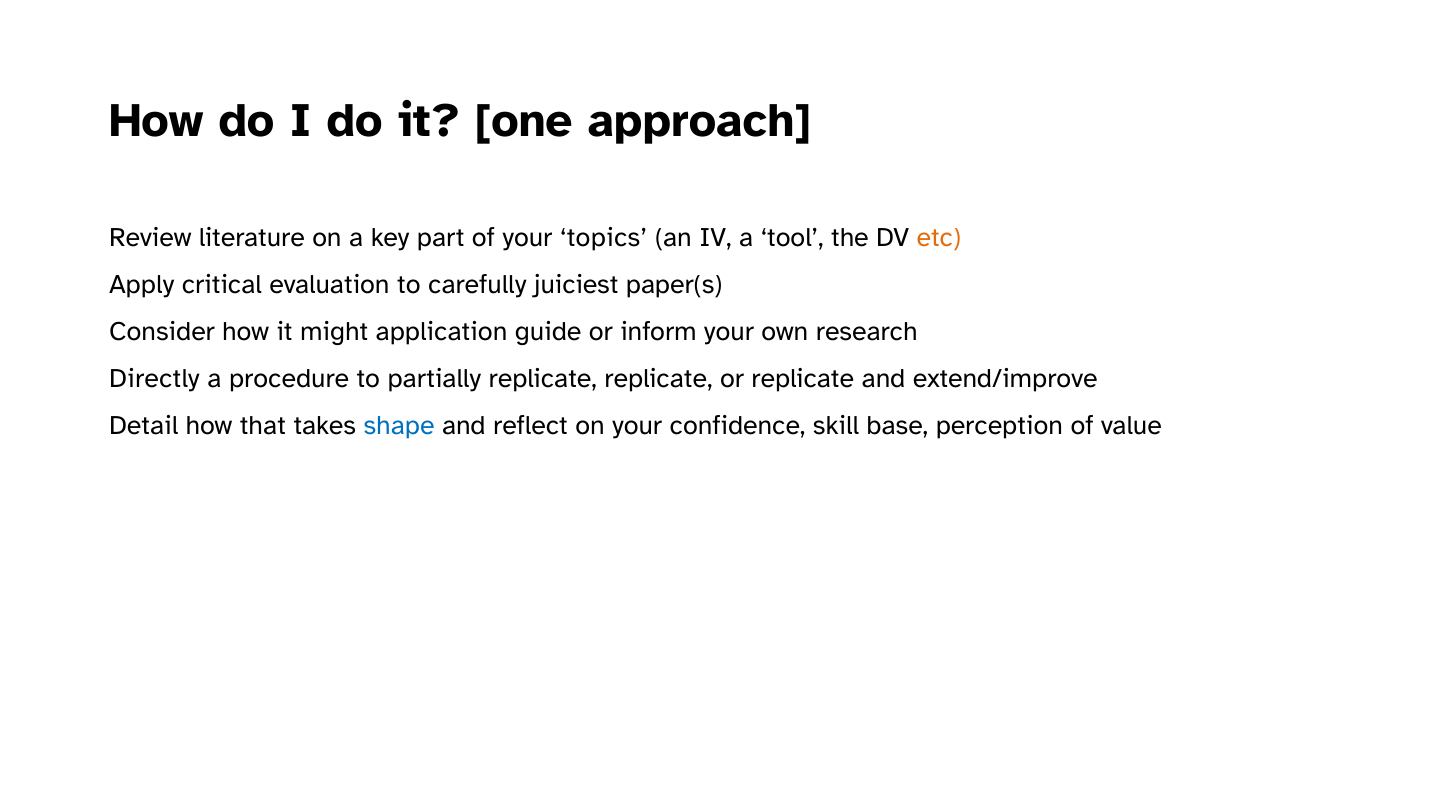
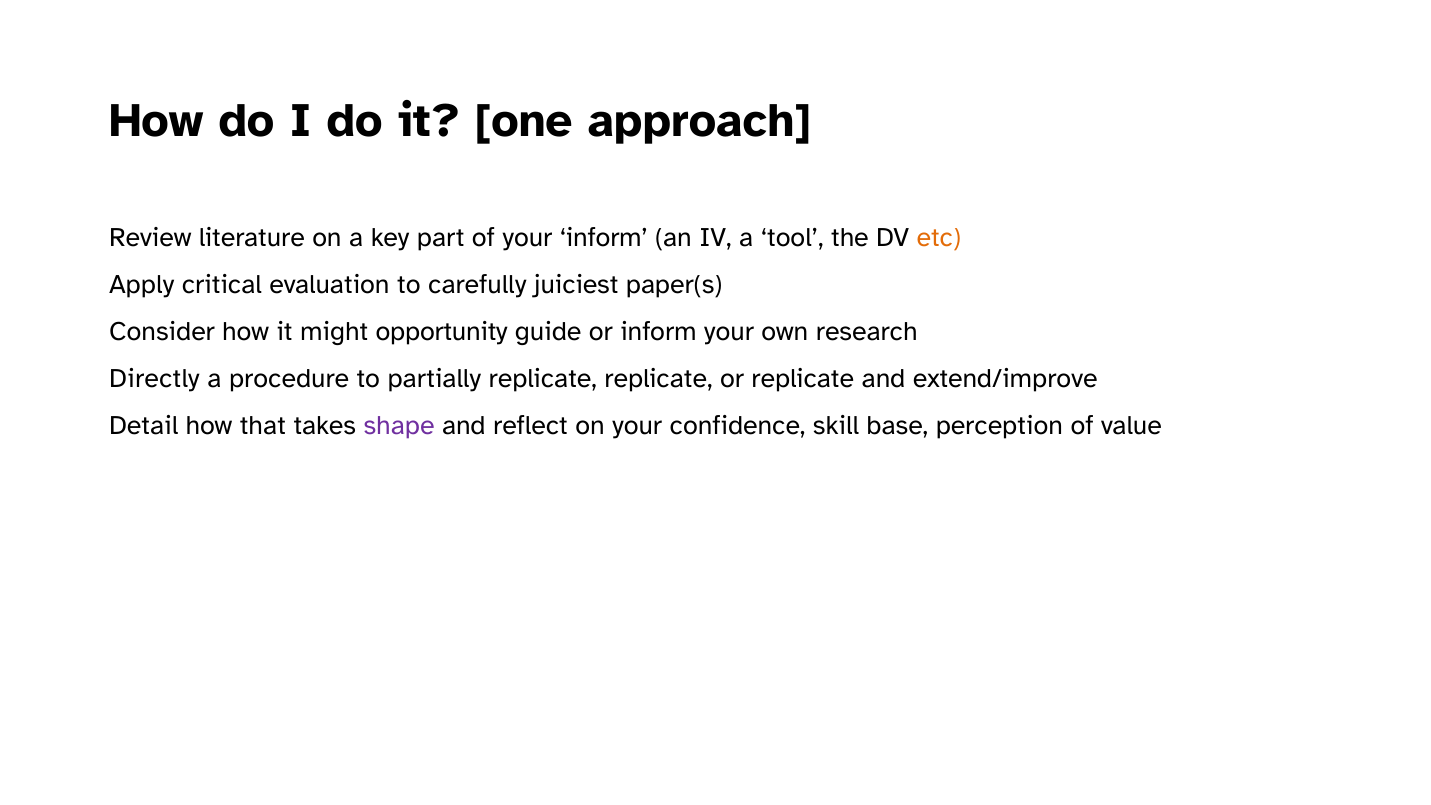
your topics: topics -> inform
application: application -> opportunity
shape colour: blue -> purple
